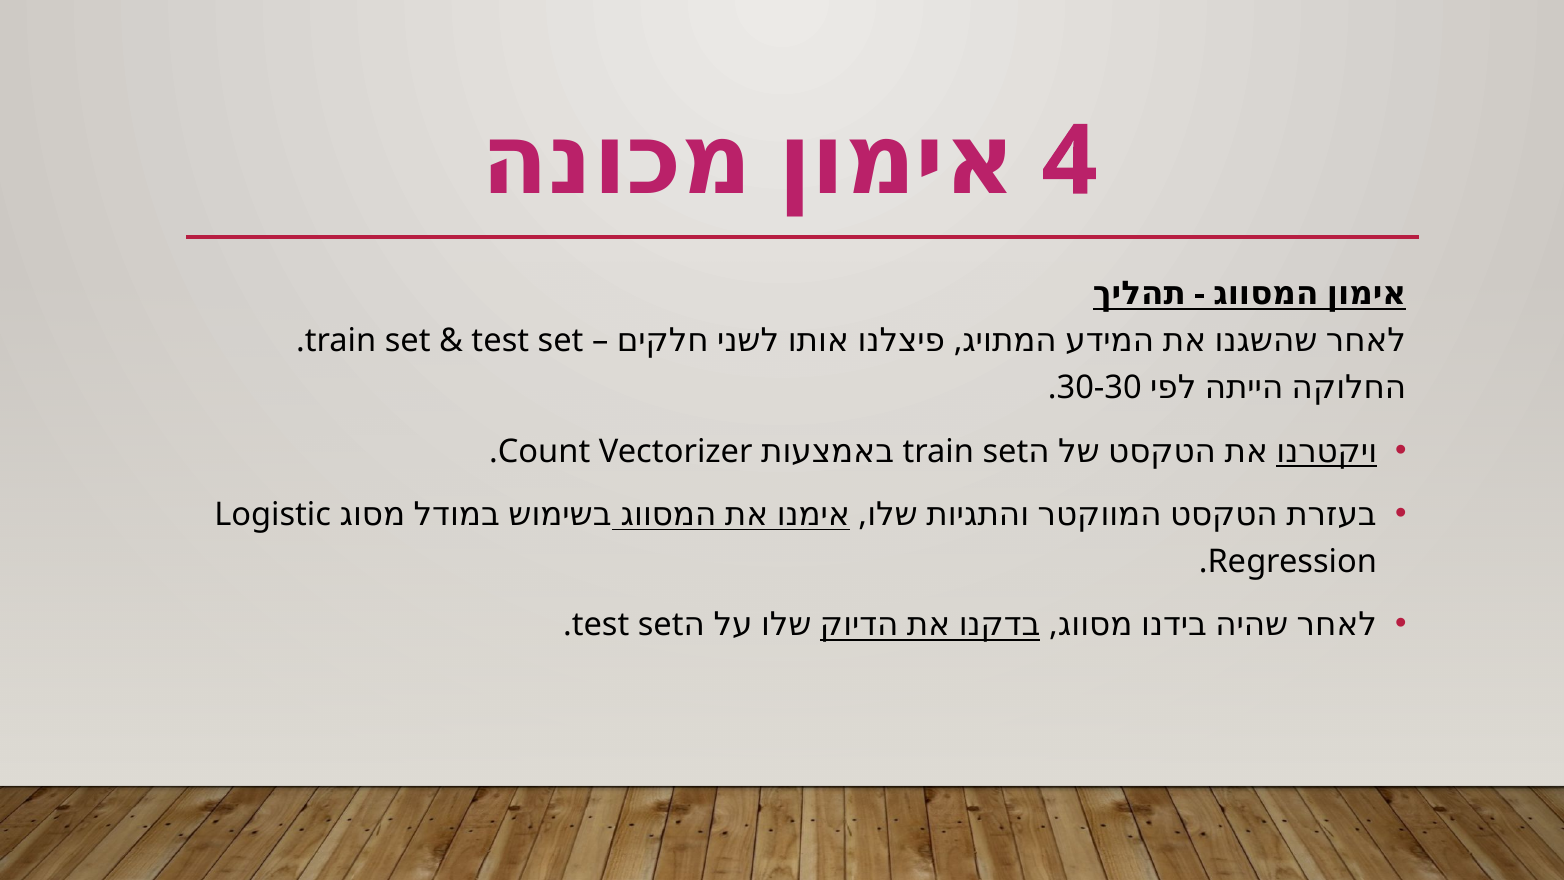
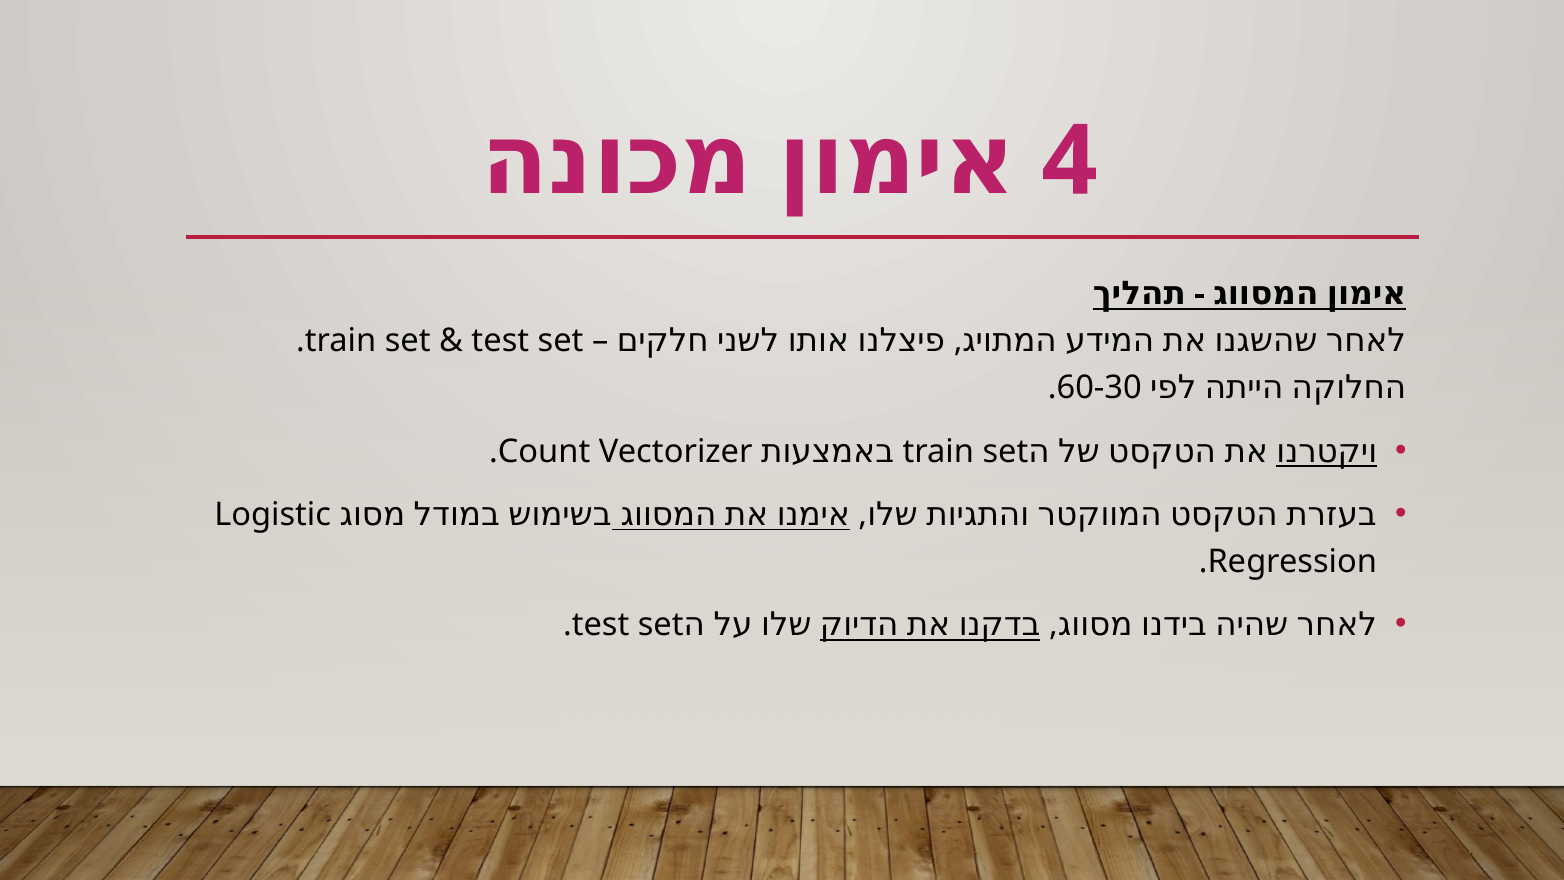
30-30: 30-30 -> 60-30
